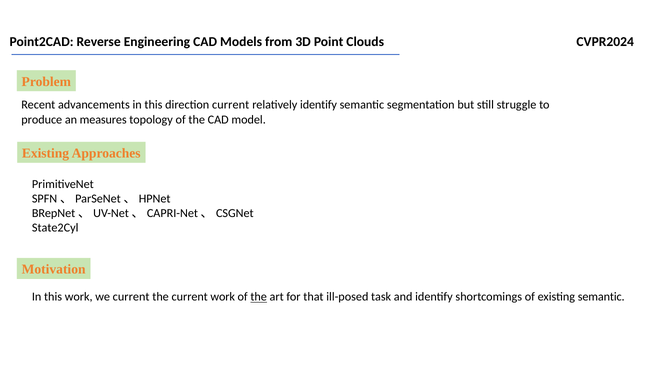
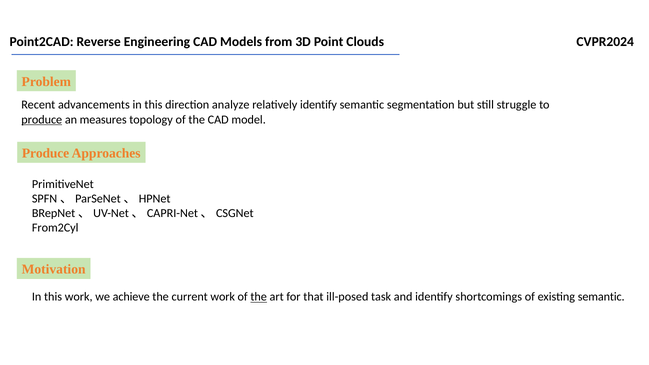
direction current: current -> analyze
produce at (42, 120) underline: none -> present
Existing at (45, 153): Existing -> Produce
State2Cyl: State2Cyl -> From2Cyl
we current: current -> achieve
